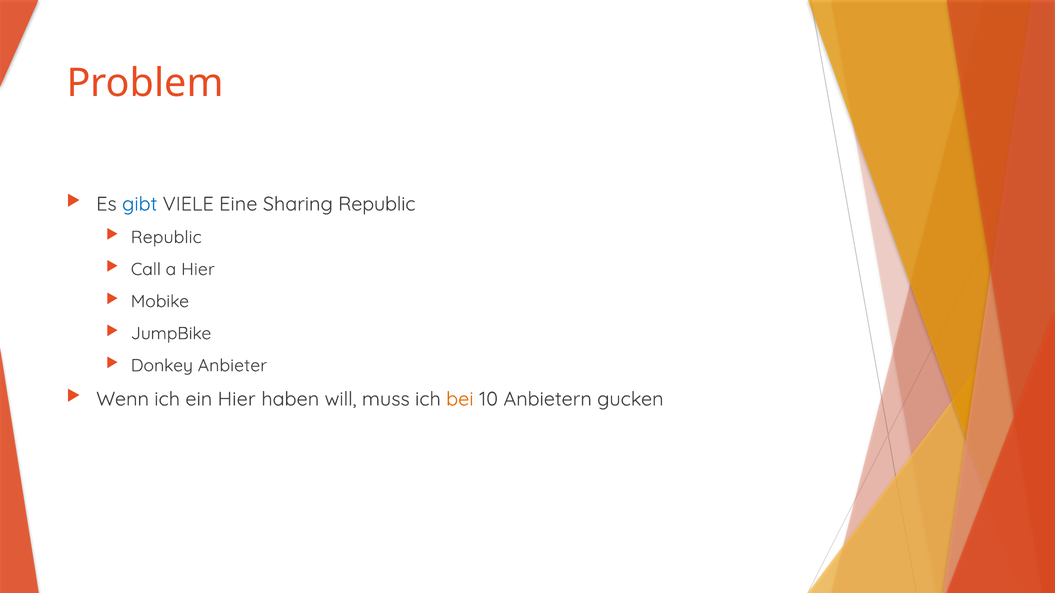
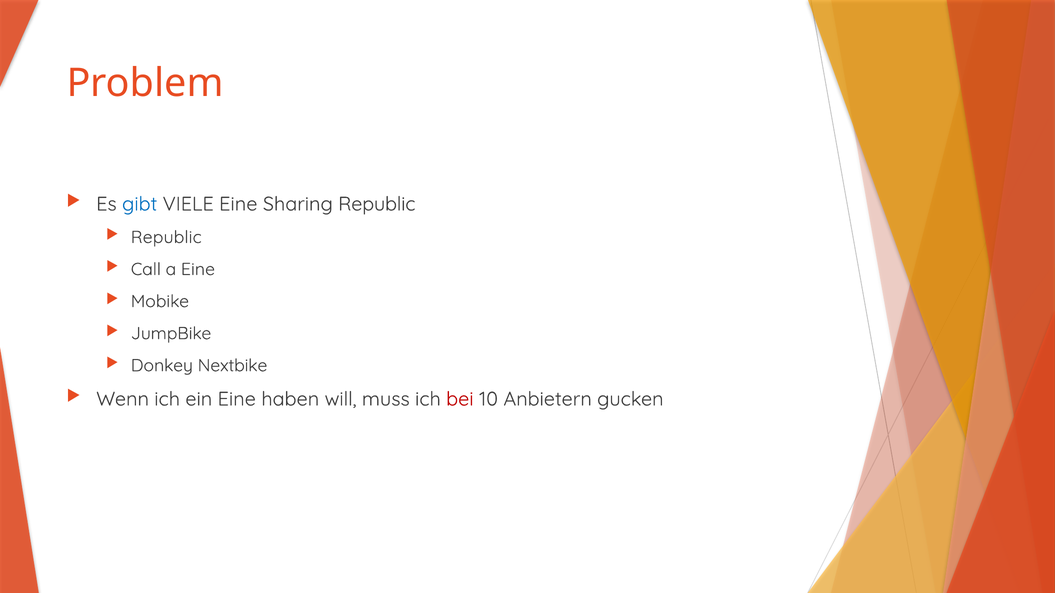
a Hier: Hier -> Eine
Anbieter: Anbieter -> Nextbike
ein Hier: Hier -> Eine
bei colour: orange -> red
